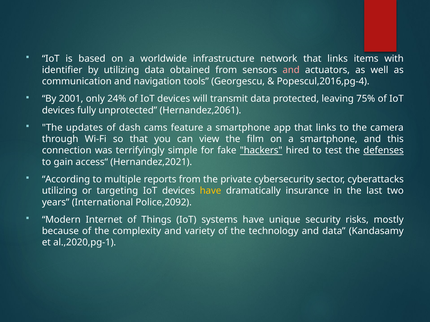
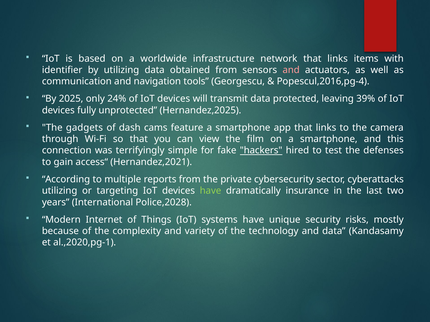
2001: 2001 -> 2025
75%: 75% -> 39%
Hernandez,2061: Hernandez,2061 -> Hernandez,2025
updates: updates -> gadgets
defenses underline: present -> none
have at (210, 191) colour: yellow -> light green
Police,2092: Police,2092 -> Police,2028
